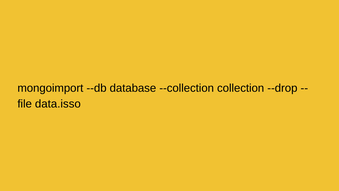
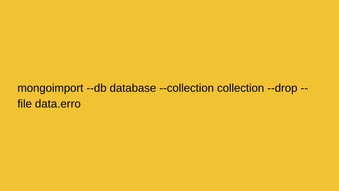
data.isso: data.isso -> data.erro
